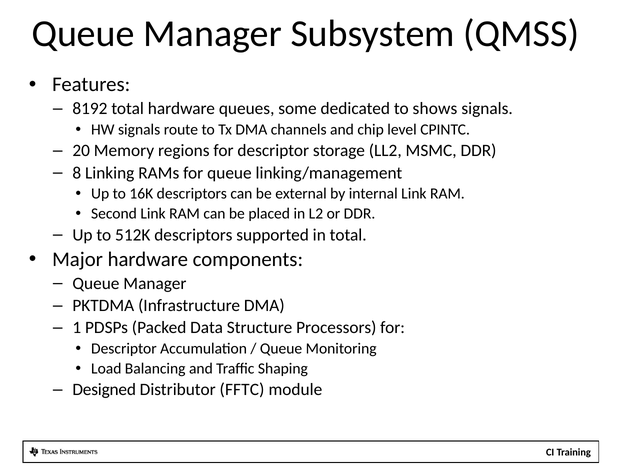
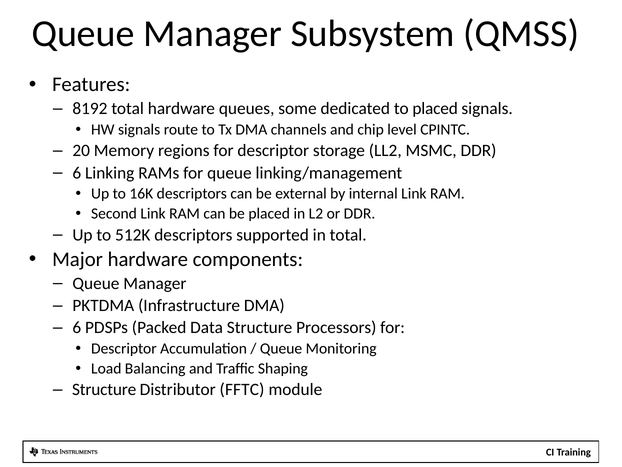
to shows: shows -> placed
8 at (77, 173): 8 -> 6
1 at (77, 327): 1 -> 6
Designed at (104, 389): Designed -> Structure
